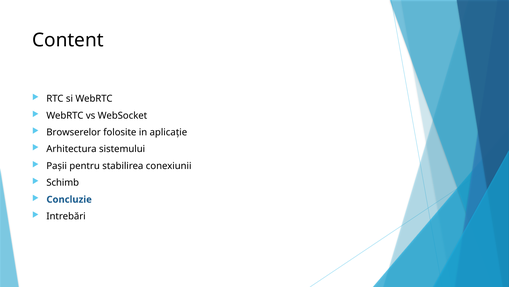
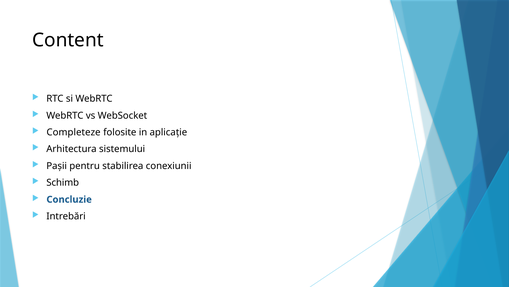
Browserelor: Browserelor -> Completeze
